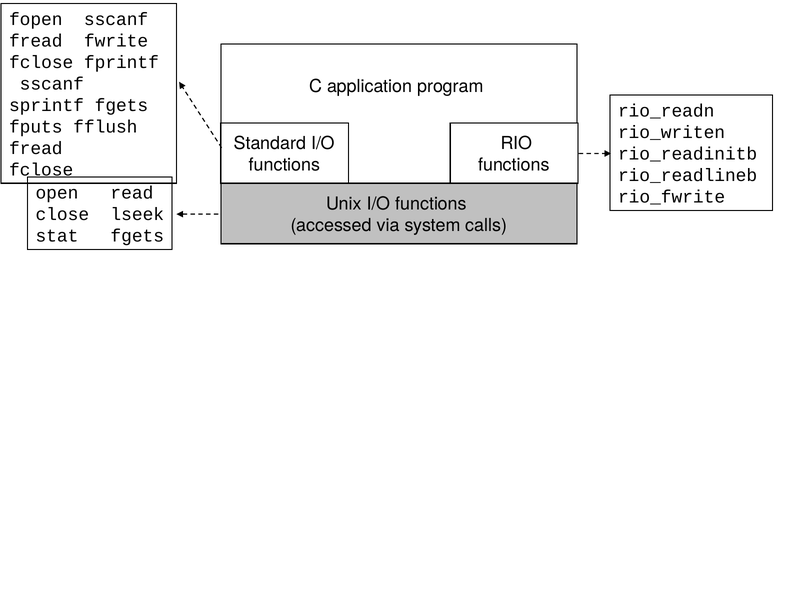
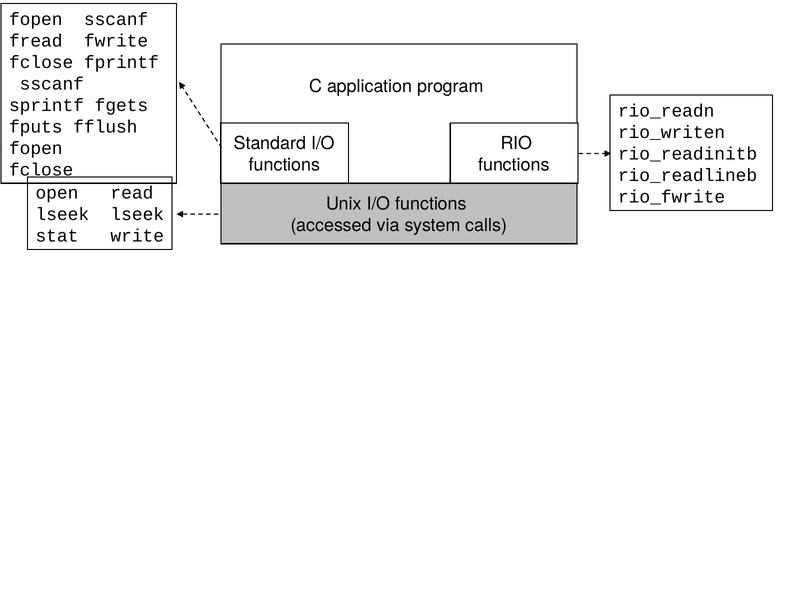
fread at (36, 148): fread -> fopen
close at (62, 214): close -> lseek
stat fgets: fgets -> write
